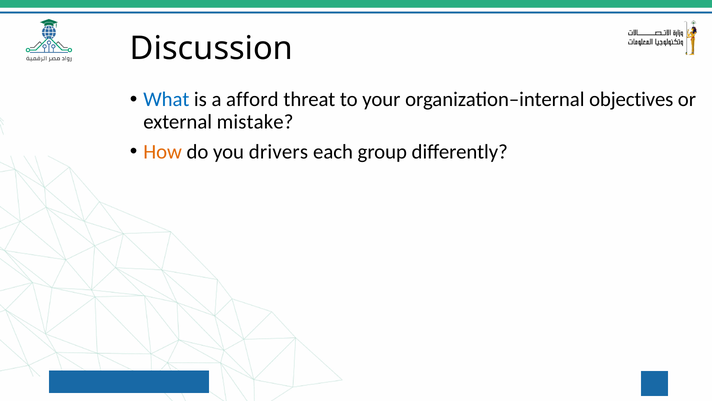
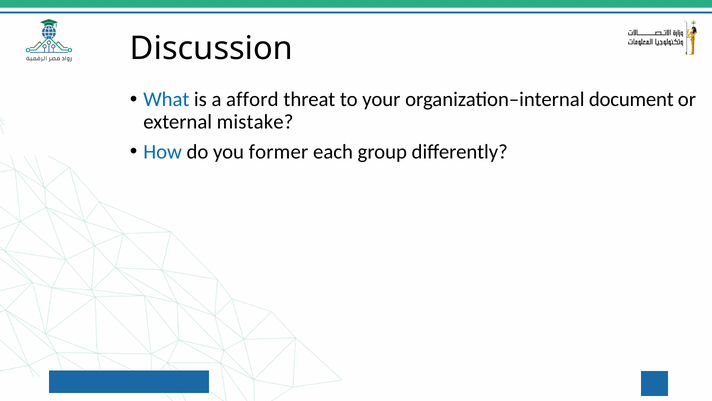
objectives: objectives -> document
How colour: orange -> blue
drivers: drivers -> former
